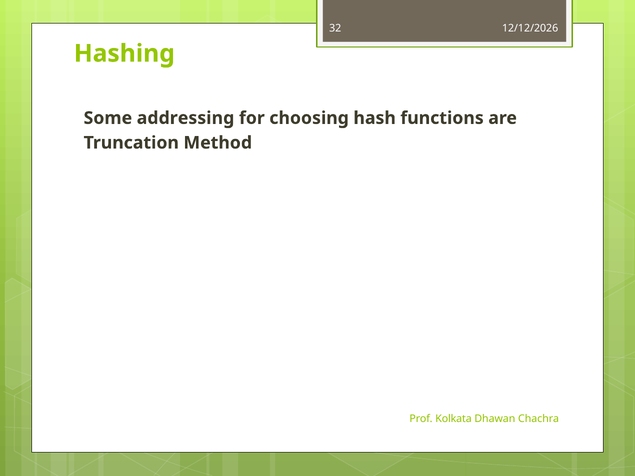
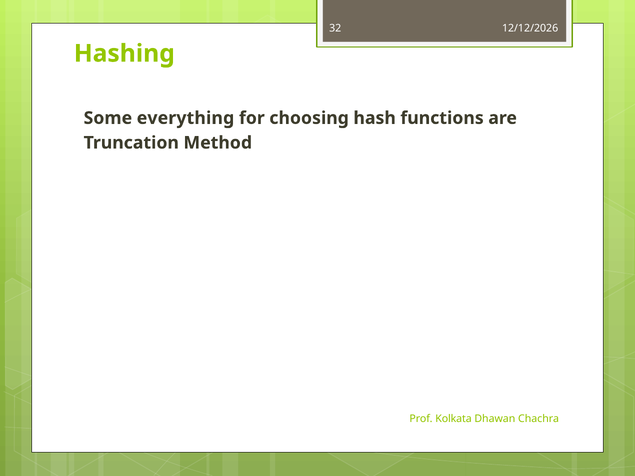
addressing: addressing -> everything
